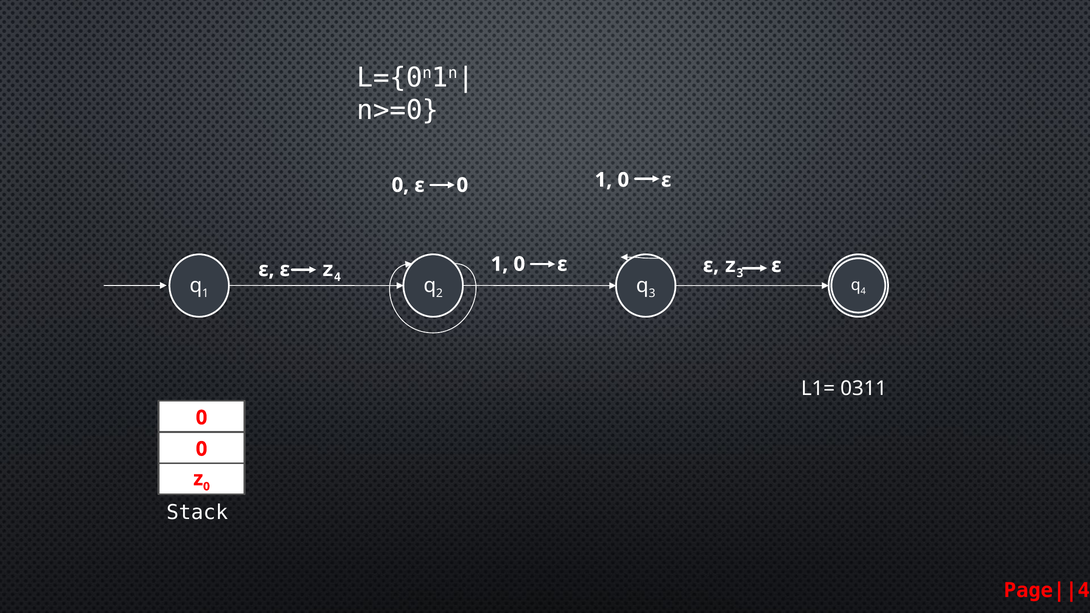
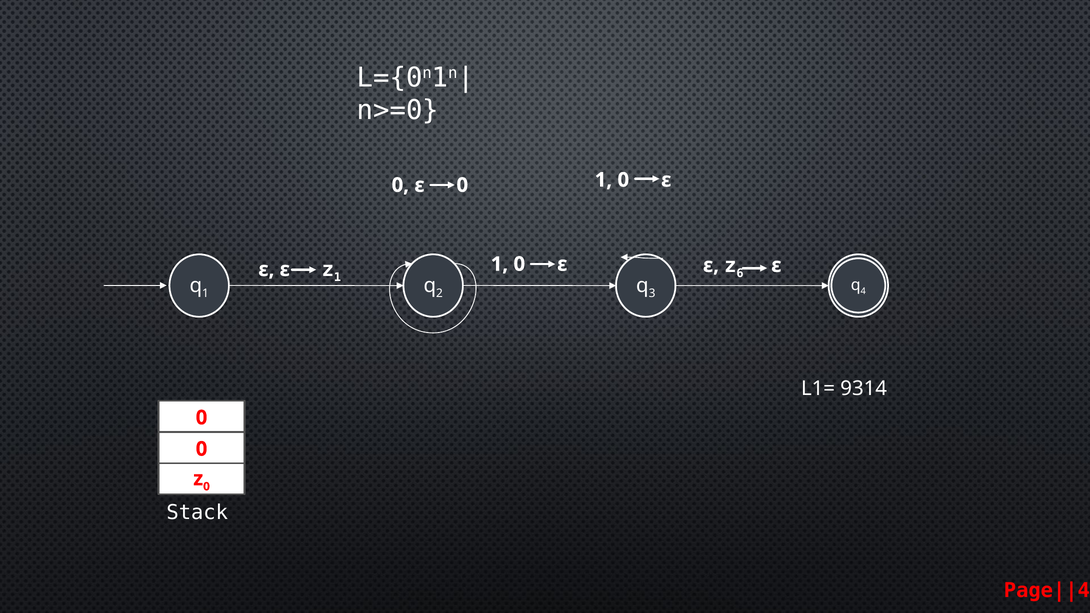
3 at (740, 273): 3 -> 6
4 at (338, 277): 4 -> 1
0311: 0311 -> 9314
